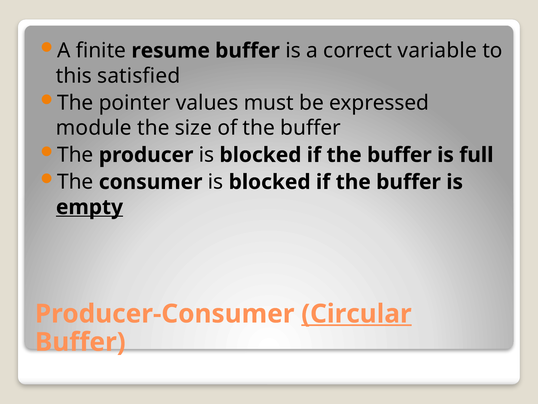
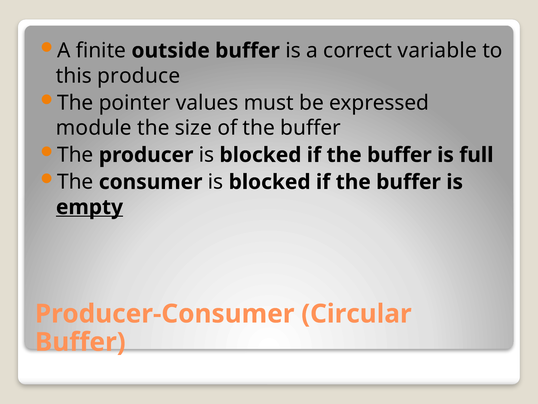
resume: resume -> outside
satisfied: satisfied -> produce
Circular underline: present -> none
